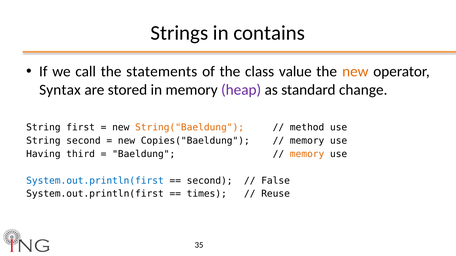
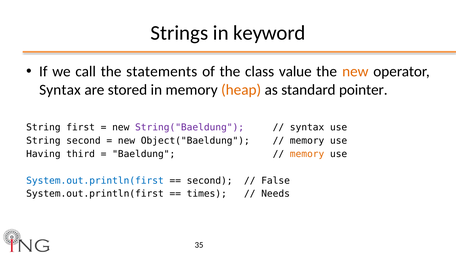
contains: contains -> keyword
heap colour: purple -> orange
change: change -> pointer
String("Baeldung colour: orange -> purple
method at (307, 128): method -> syntax
Copies("Baeldung: Copies("Baeldung -> Object("Baeldung
Reuse: Reuse -> Needs
